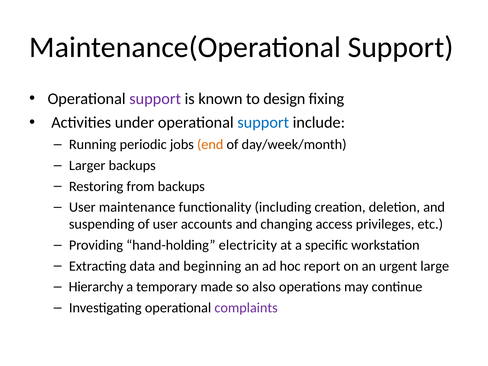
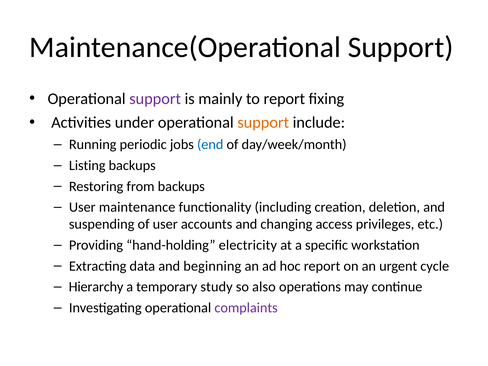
known: known -> mainly
to design: design -> report
support at (263, 123) colour: blue -> orange
end colour: orange -> blue
Larger: Larger -> Listing
large: large -> cycle
made: made -> study
